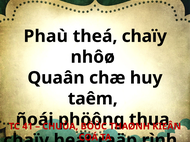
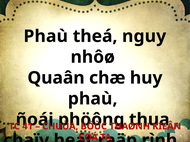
theá chaïy: chaïy -> nguy
taêm at (93, 99): taêm -> phaù
